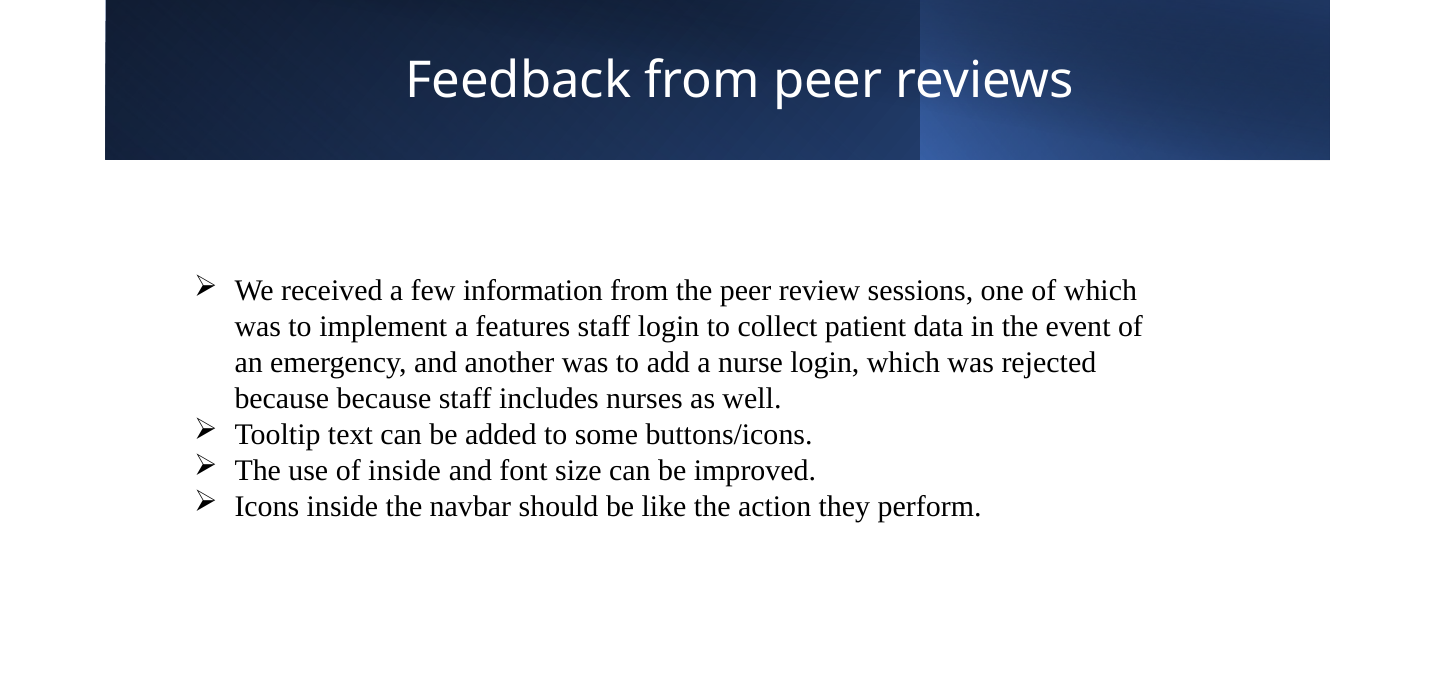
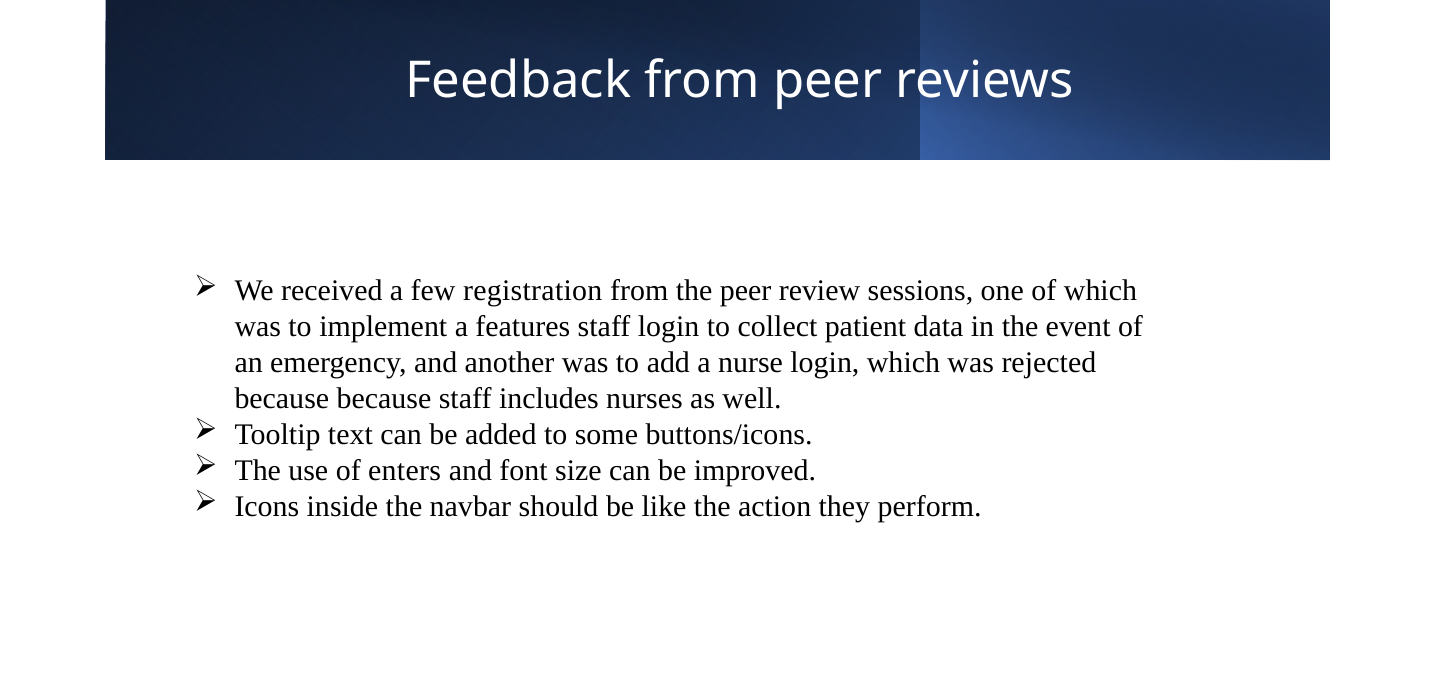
information: information -> registration
of inside: inside -> enters
